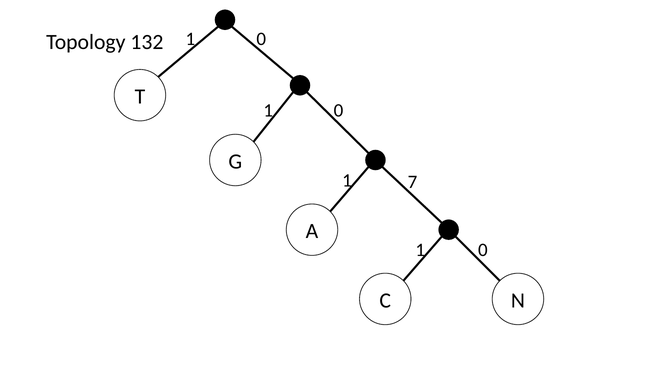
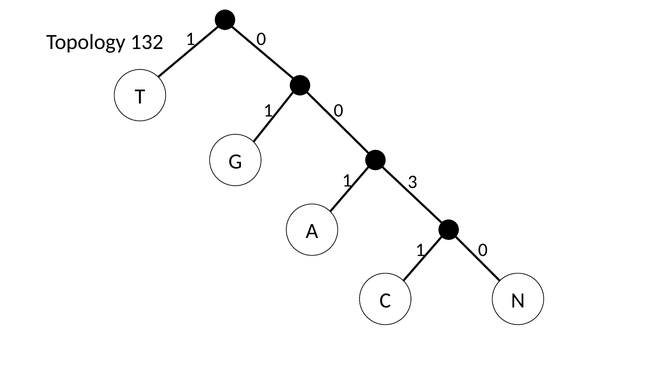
7: 7 -> 3
